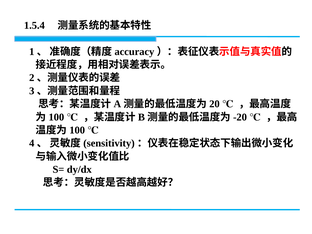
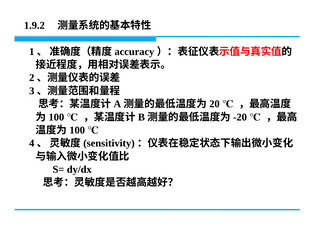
1.5.4: 1.5.4 -> 1.9.2
